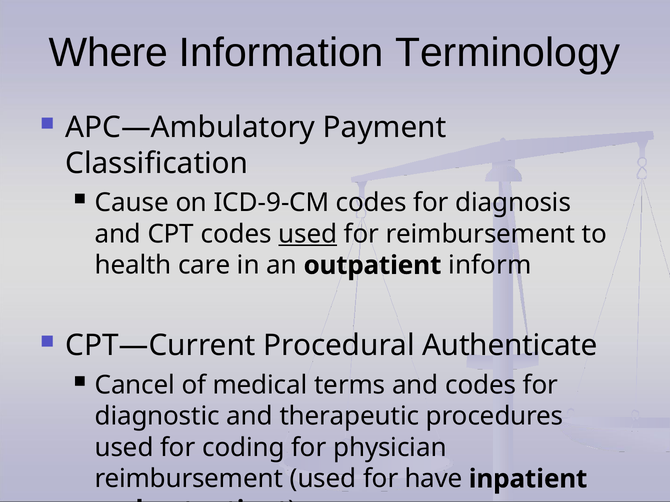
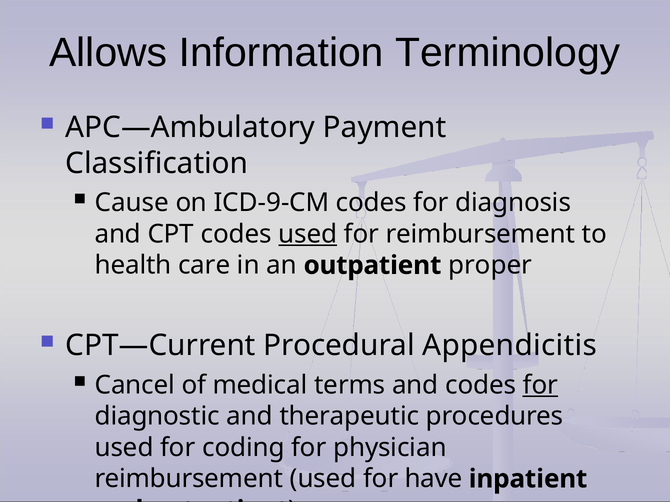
Where: Where -> Allows
inform: inform -> proper
Authenticate: Authenticate -> Appendicitis
for at (540, 385) underline: none -> present
